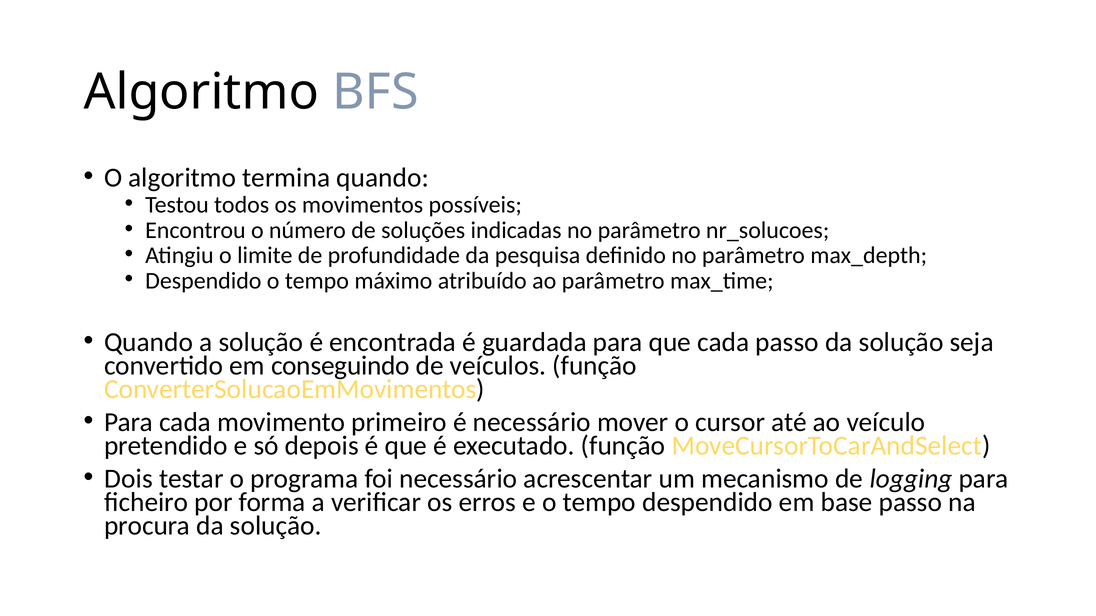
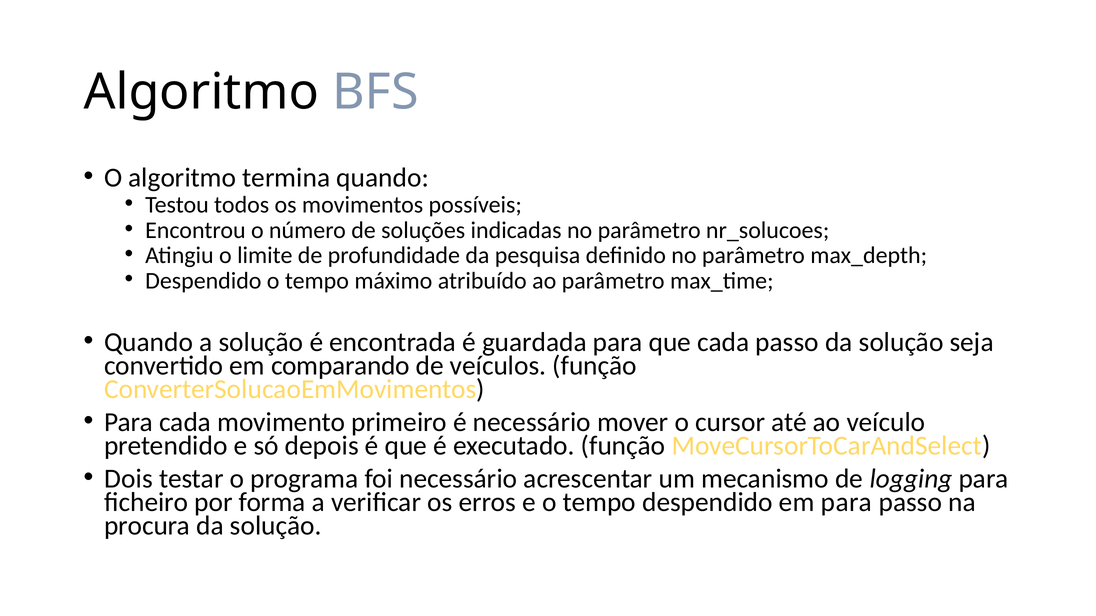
conseguindo: conseguindo -> comparando
em base: base -> para
